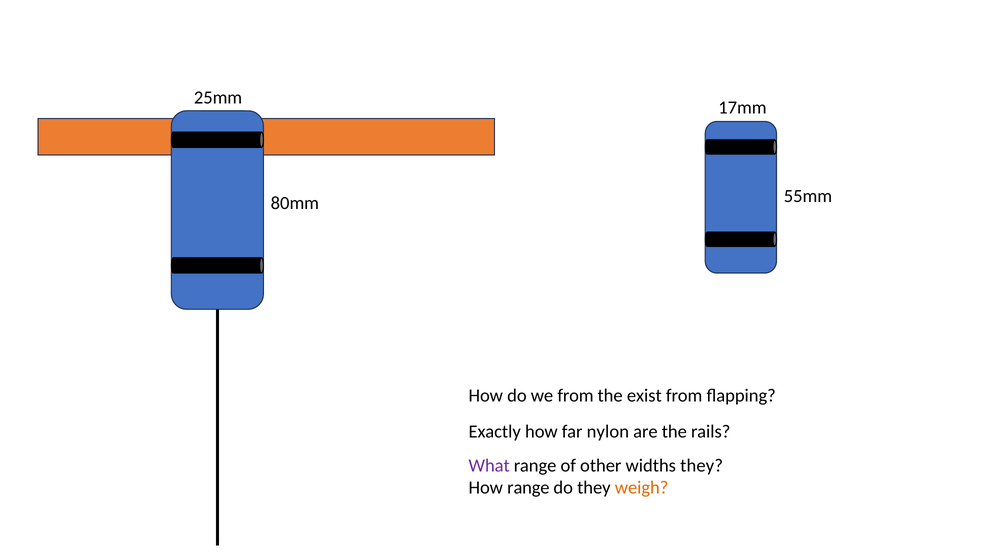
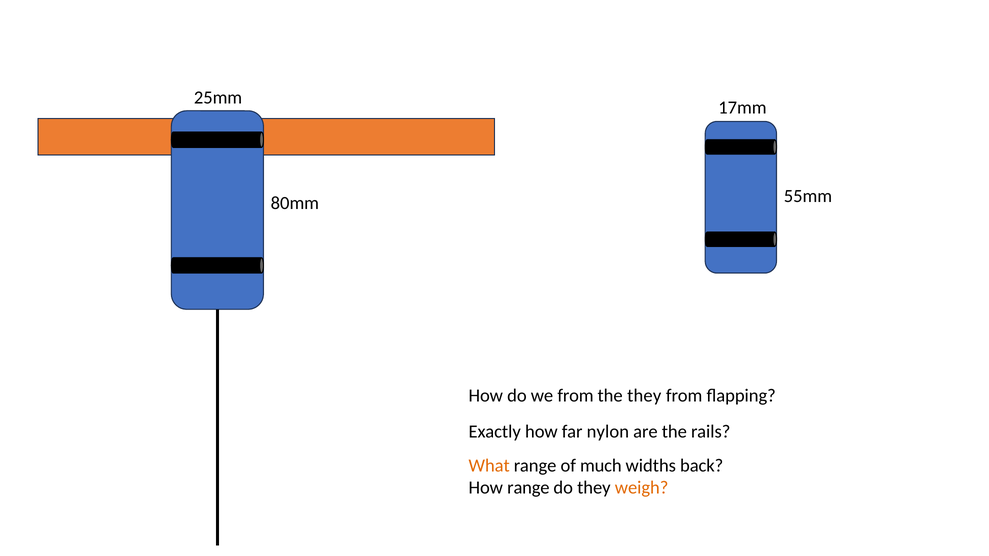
the exist: exist -> they
What colour: purple -> orange
other: other -> much
widths they: they -> back
